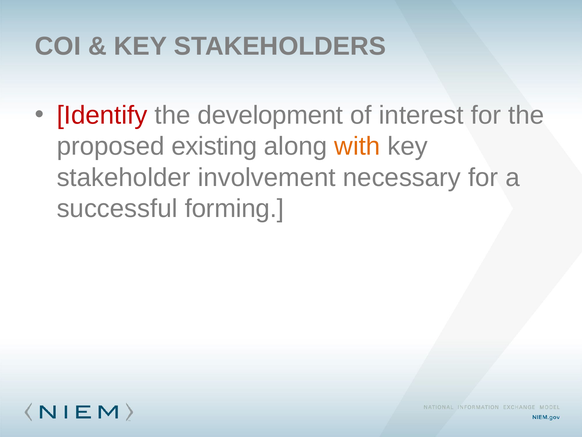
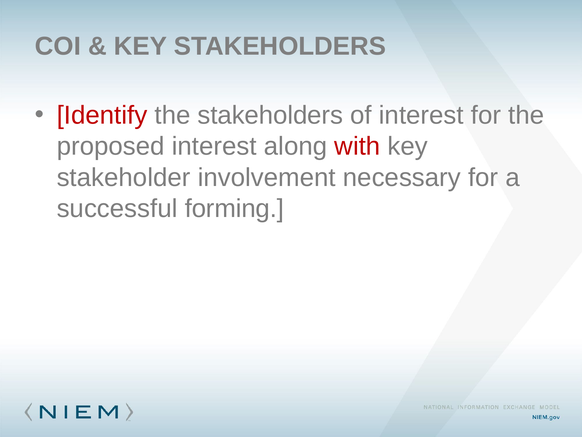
the development: development -> stakeholders
proposed existing: existing -> interest
with colour: orange -> red
